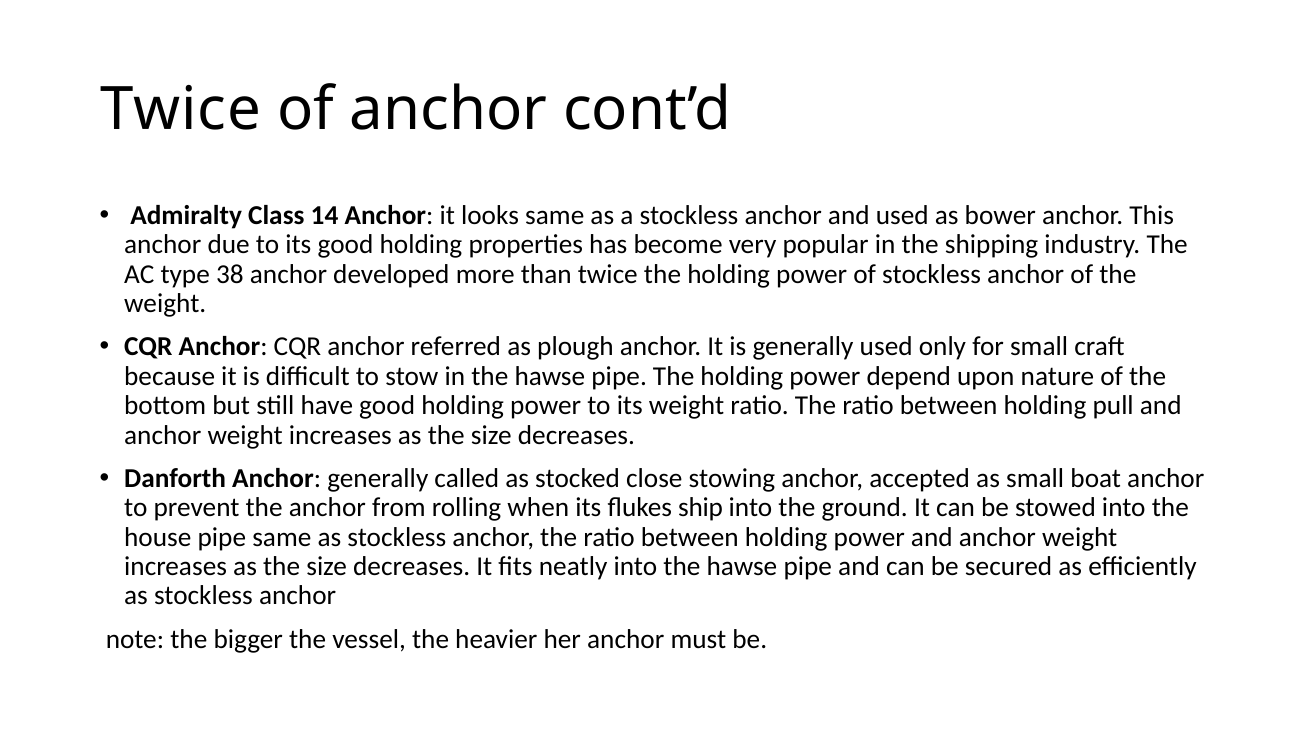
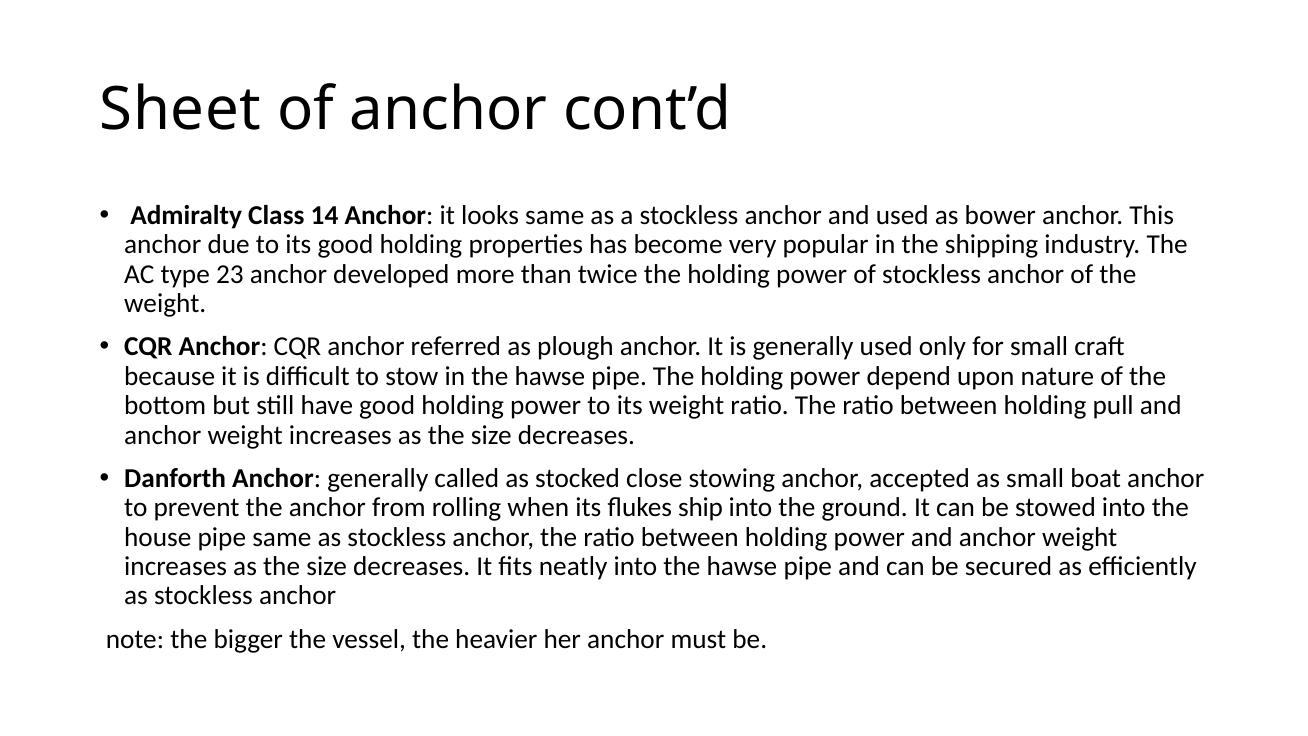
Twice at (180, 110): Twice -> Sheet
38: 38 -> 23
